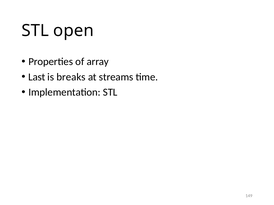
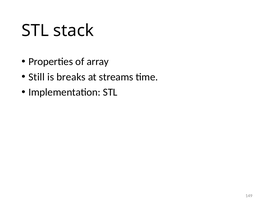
open: open -> stack
Last: Last -> Still
